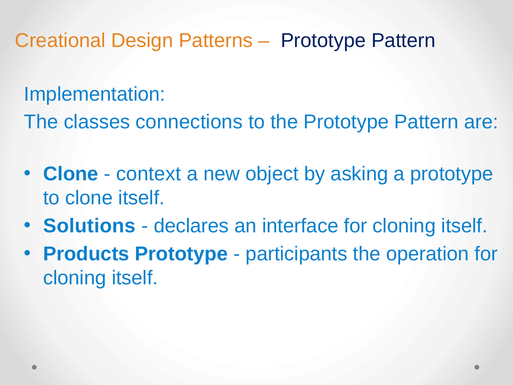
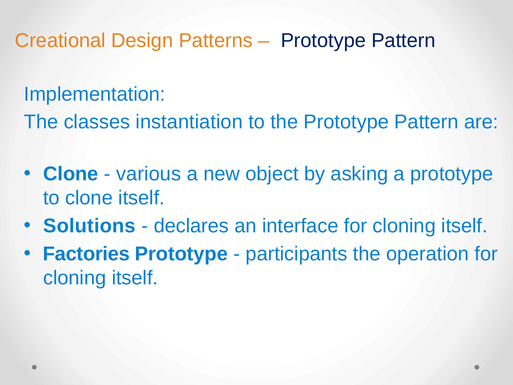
connections: connections -> instantiation
context: context -> various
Products: Products -> Factories
